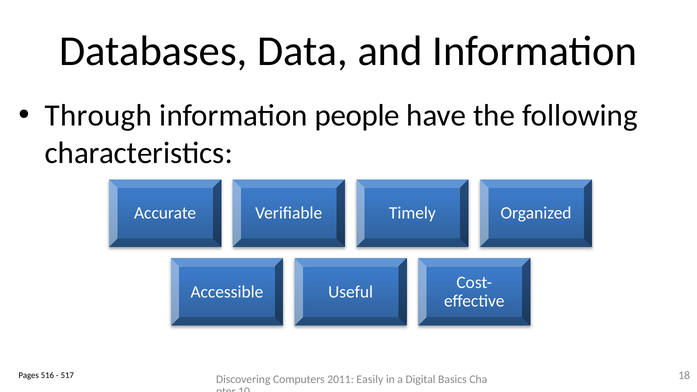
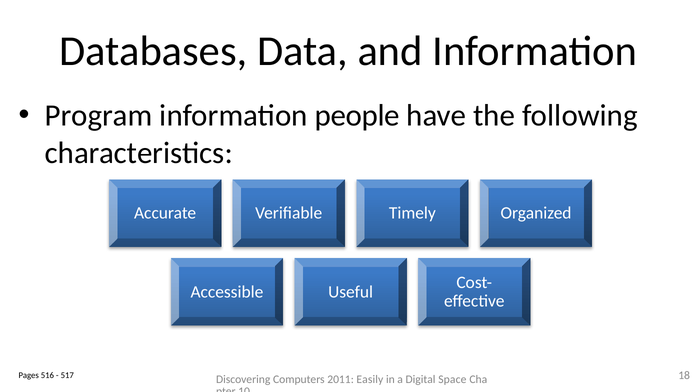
Through: Through -> Program
Basics: Basics -> Space
